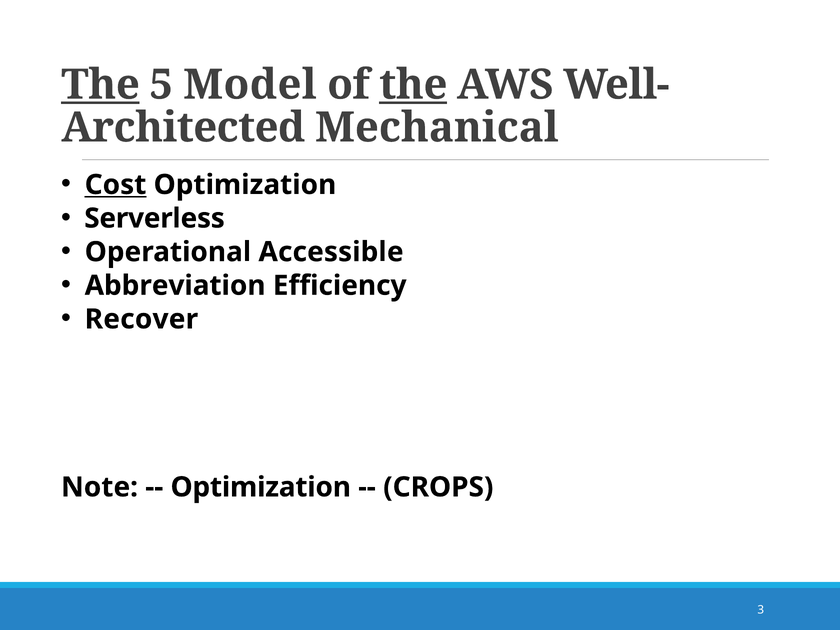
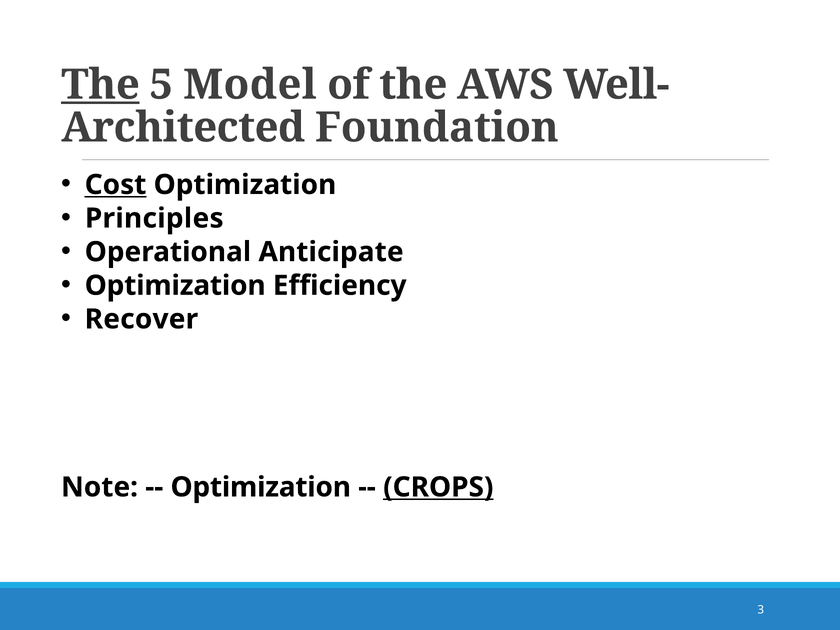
the at (413, 85) underline: present -> none
Mechanical: Mechanical -> Foundation
Serverless: Serverless -> Principles
Accessible: Accessible -> Anticipate
Abbreviation at (175, 286): Abbreviation -> Optimization
CROPS underline: none -> present
